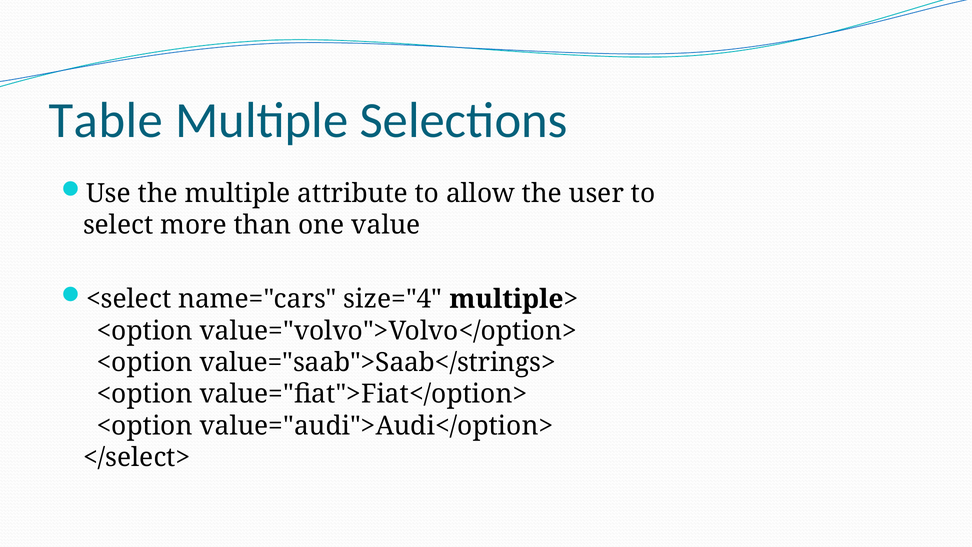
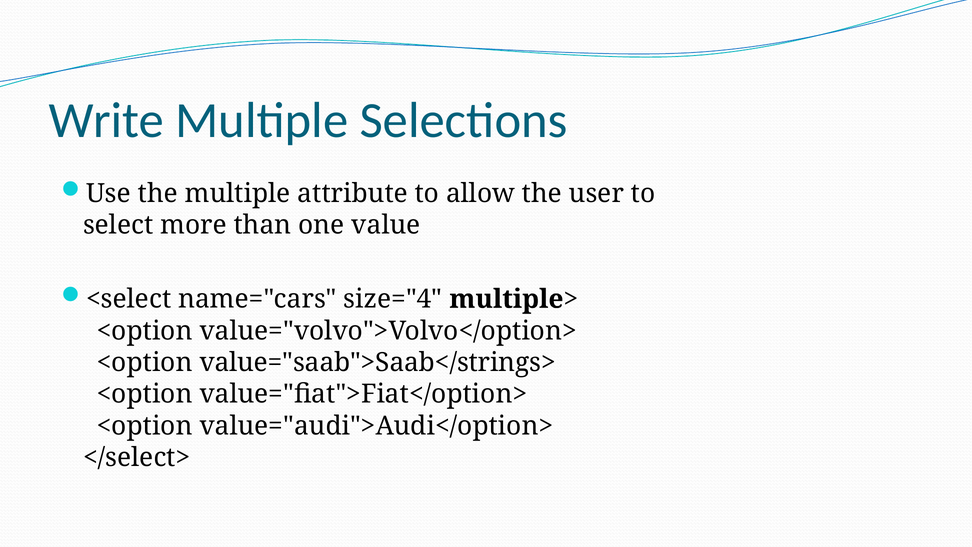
Table: Table -> Write
